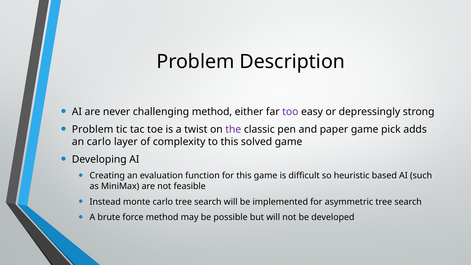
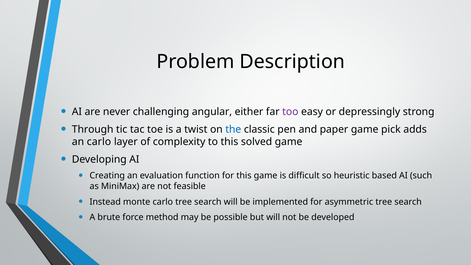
challenging method: method -> angular
Problem at (93, 129): Problem -> Through
the colour: purple -> blue
